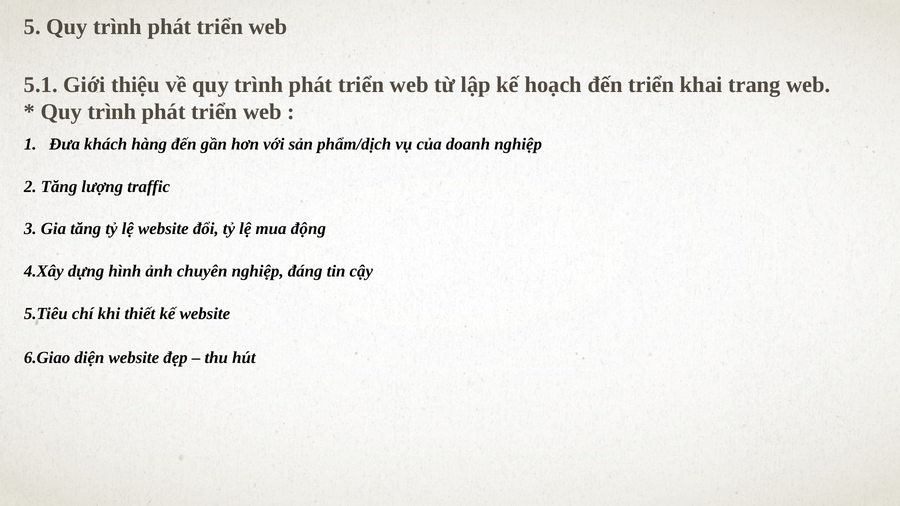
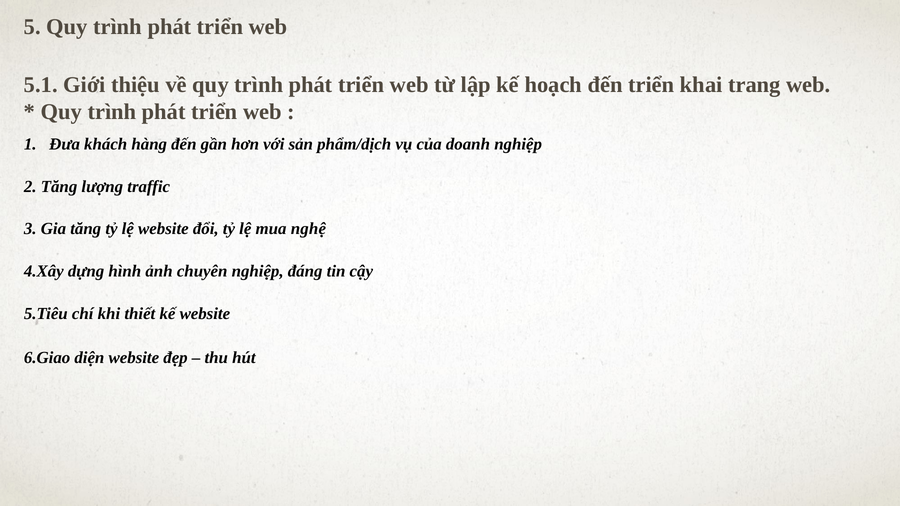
động: động -> nghệ
